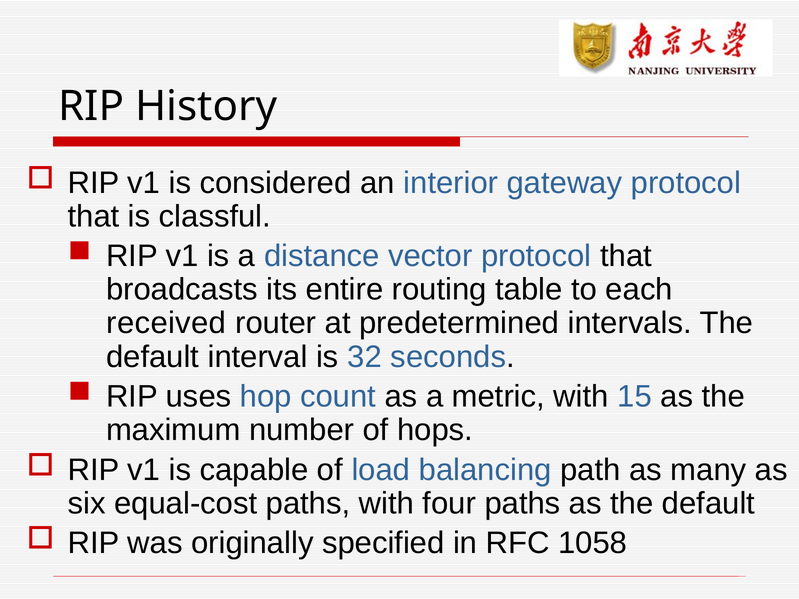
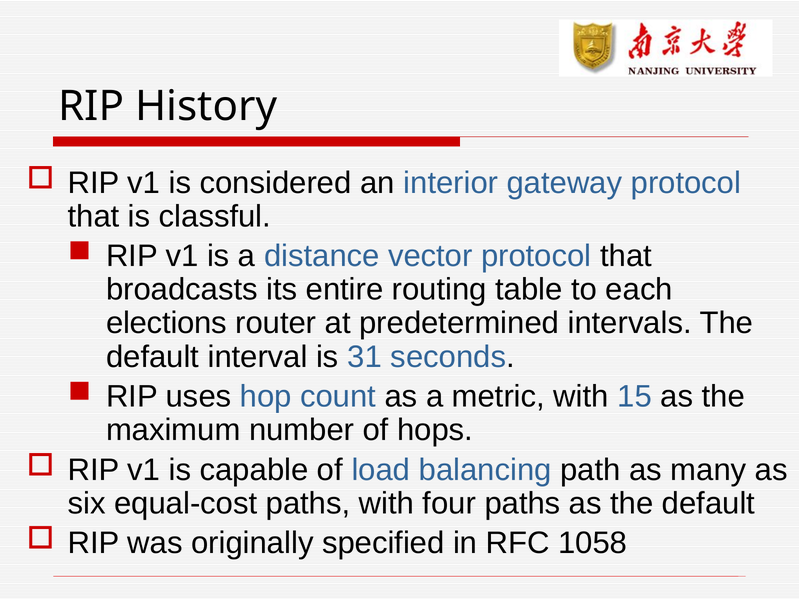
received: received -> elections
32: 32 -> 31
